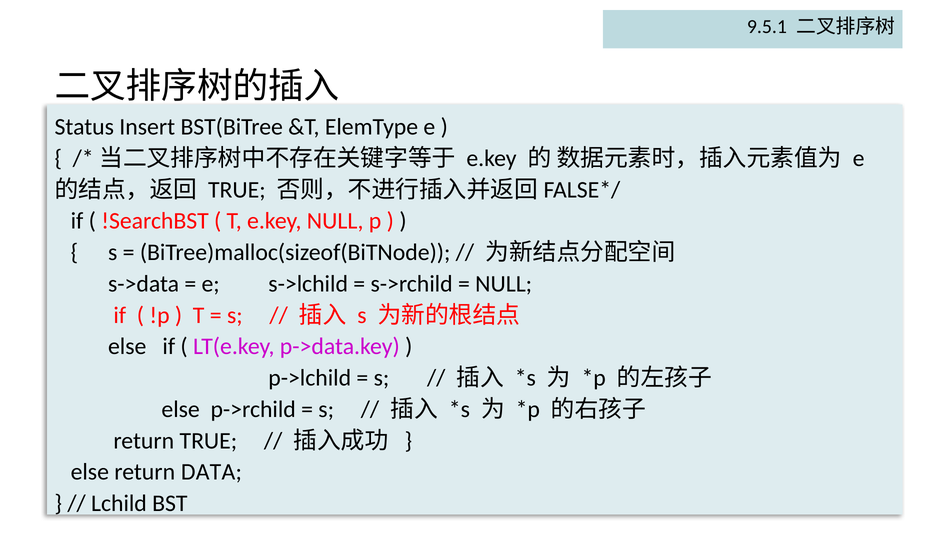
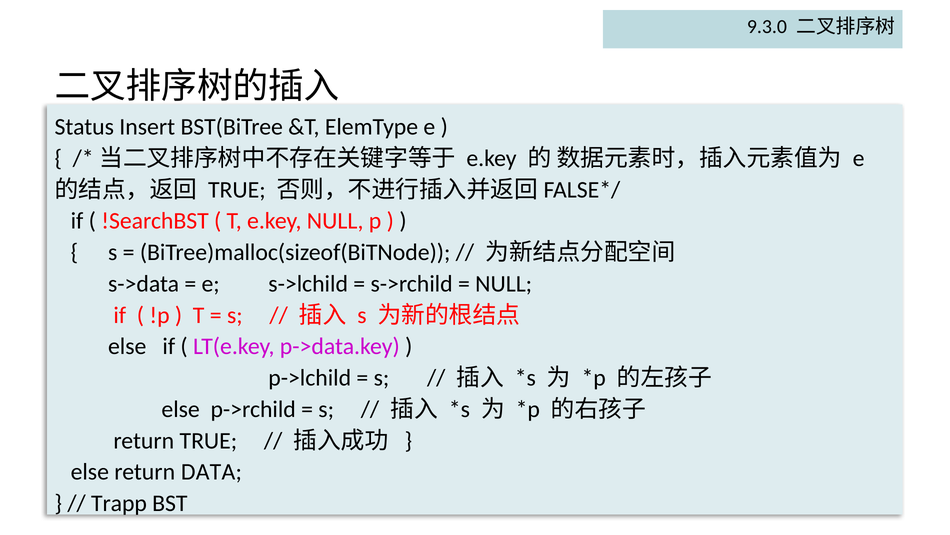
9.5.1: 9.5.1 -> 9.3.0
Lchild: Lchild -> Trapp
